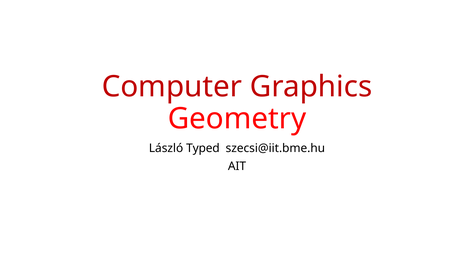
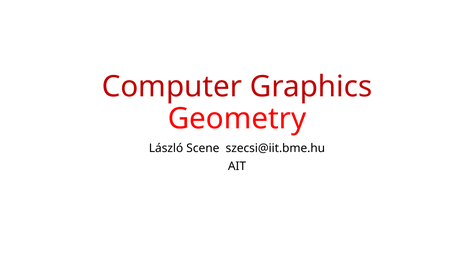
Typed: Typed -> Scene
